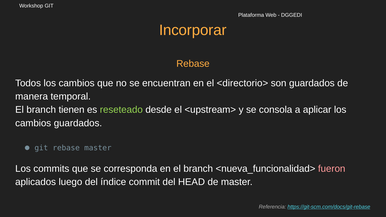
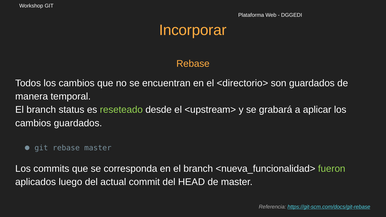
tienen: tienen -> status
consola: consola -> grabará
fueron colour: pink -> light green
índice: índice -> actual
